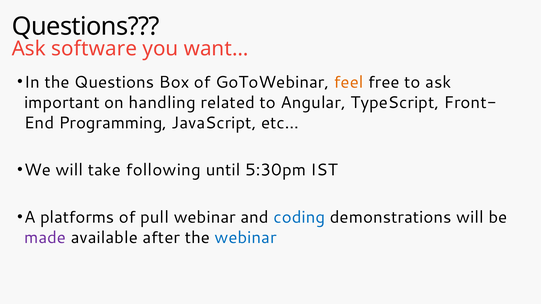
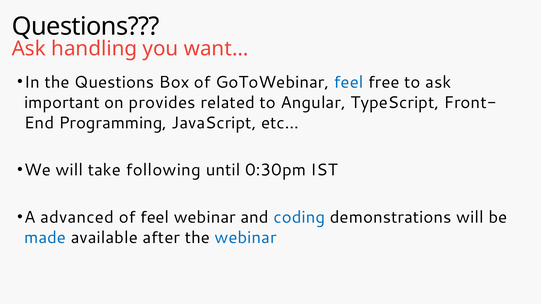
software: software -> handling
feel at (349, 82) colour: orange -> blue
handling: handling -> provides
5:30pm: 5:30pm -> 0:30pm
platforms: platforms -> advanced
of pull: pull -> feel
made colour: purple -> blue
